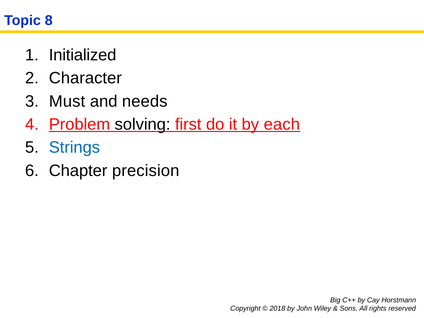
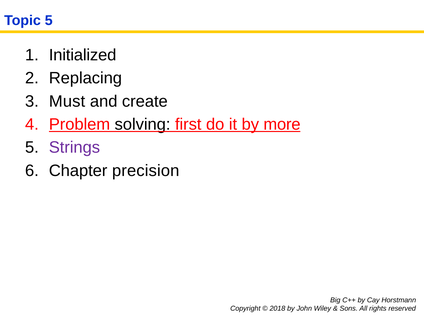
Topic 8: 8 -> 5
Character: Character -> Replacing
needs: needs -> create
each: each -> more
Strings colour: blue -> purple
